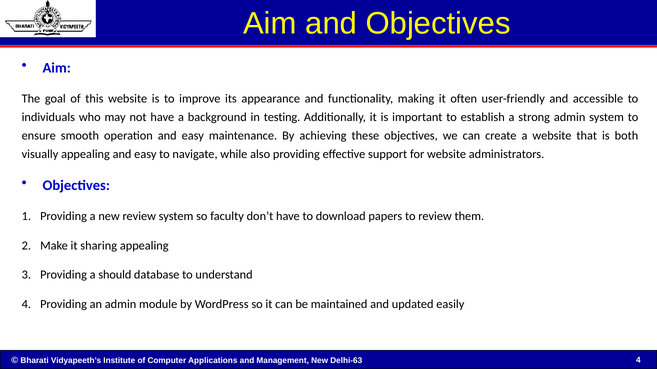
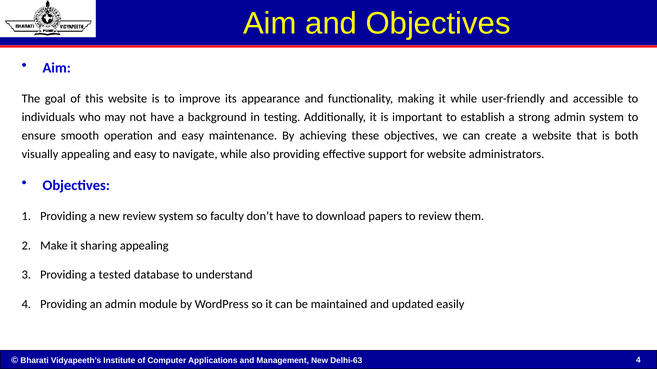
it often: often -> while
should: should -> tested
